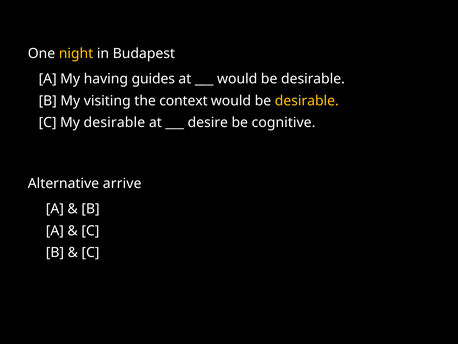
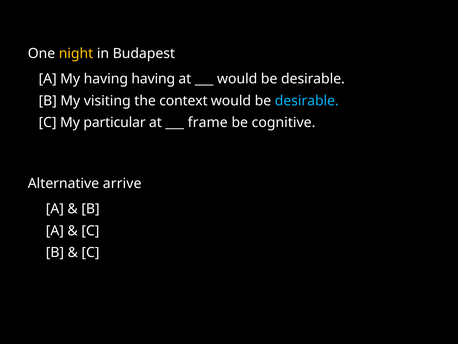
having guides: guides -> having
desirable at (307, 101) colour: yellow -> light blue
My desirable: desirable -> particular
desire: desire -> frame
